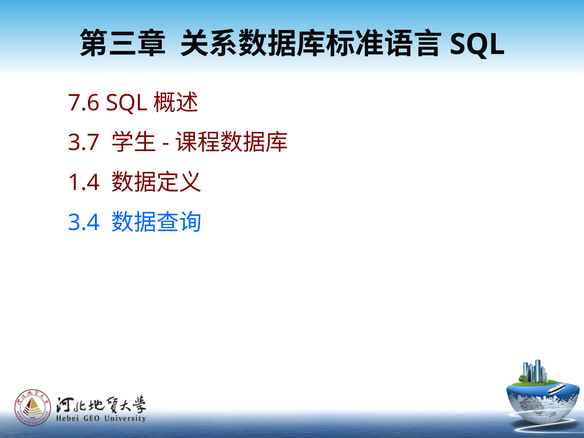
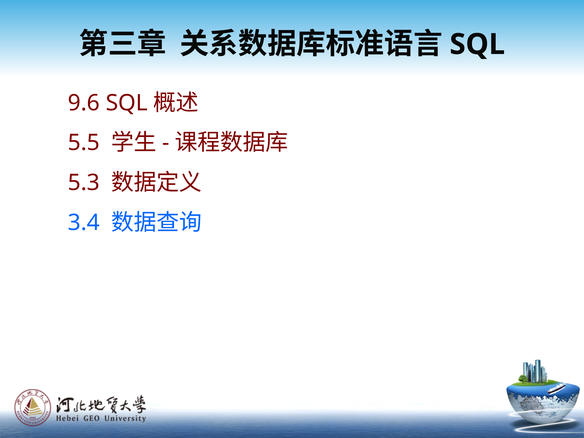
7.6: 7.6 -> 9.6
3.7: 3.7 -> 5.5
1.4: 1.4 -> 5.3
